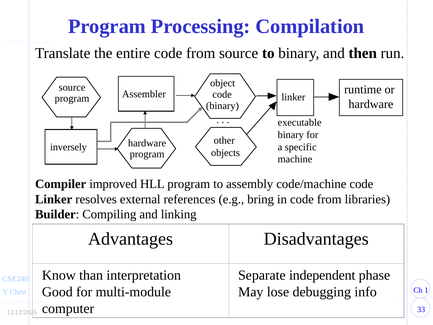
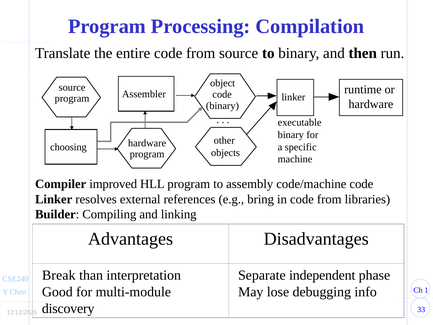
inversely: inversely -> choosing
Know: Know -> Break
computer: computer -> discovery
